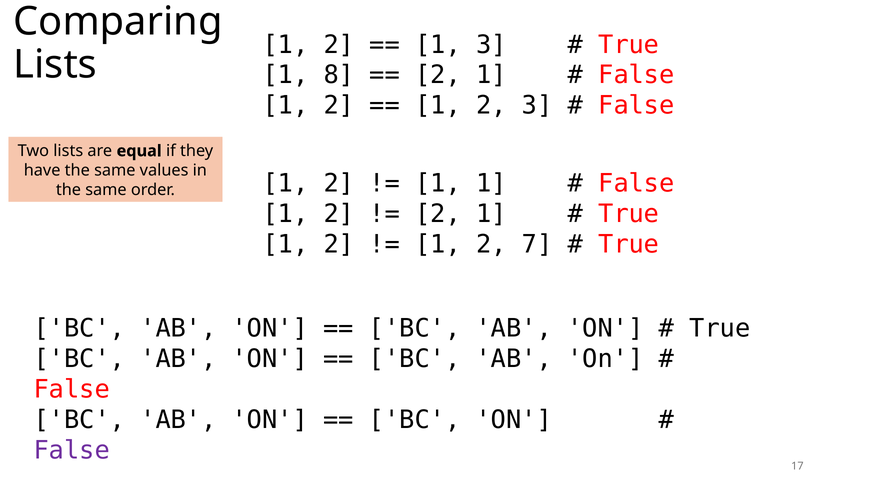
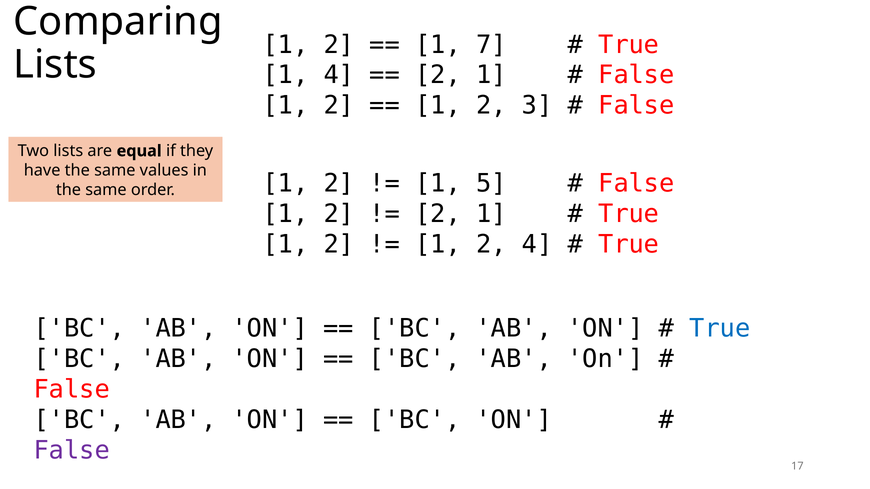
1 3: 3 -> 7
1 8: 8 -> 4
1 1: 1 -> 5
2 7: 7 -> 4
True at (720, 329) colour: black -> blue
